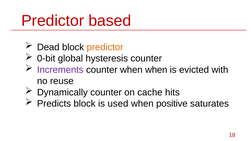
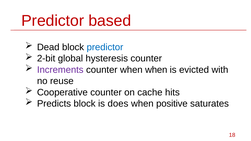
predictor at (105, 47) colour: orange -> blue
0-bit: 0-bit -> 2-bit
Dynamically: Dynamically -> Cooperative
used: used -> does
